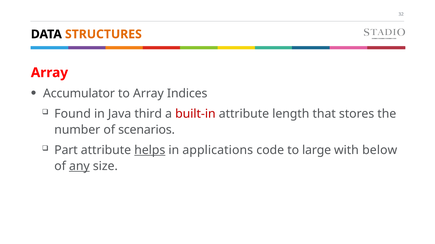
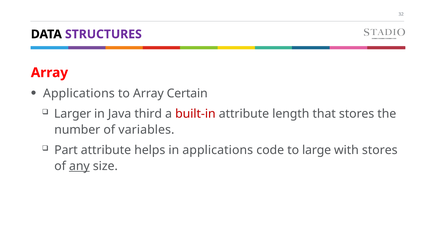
STRUCTURES colour: orange -> purple
Accumulator at (79, 94): Accumulator -> Applications
Indices: Indices -> Certain
Found: Found -> Larger
scenarios: scenarios -> variables
helps underline: present -> none
with below: below -> stores
